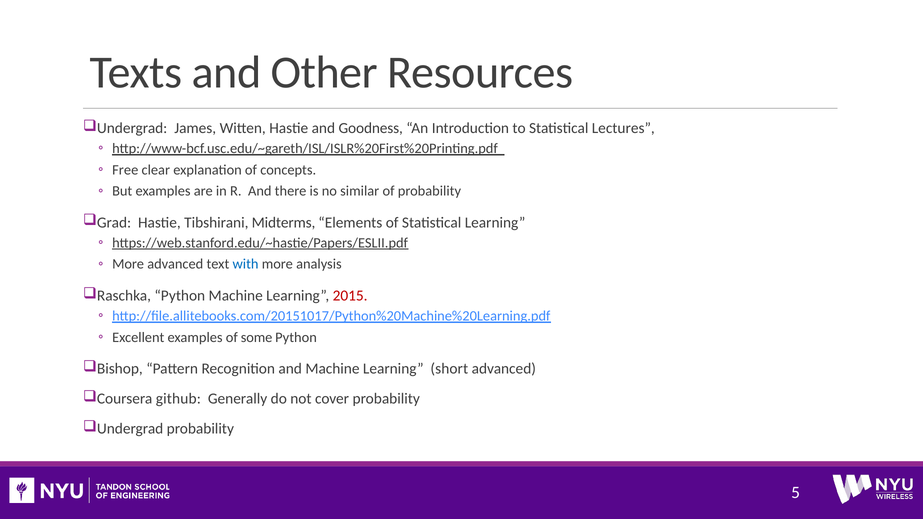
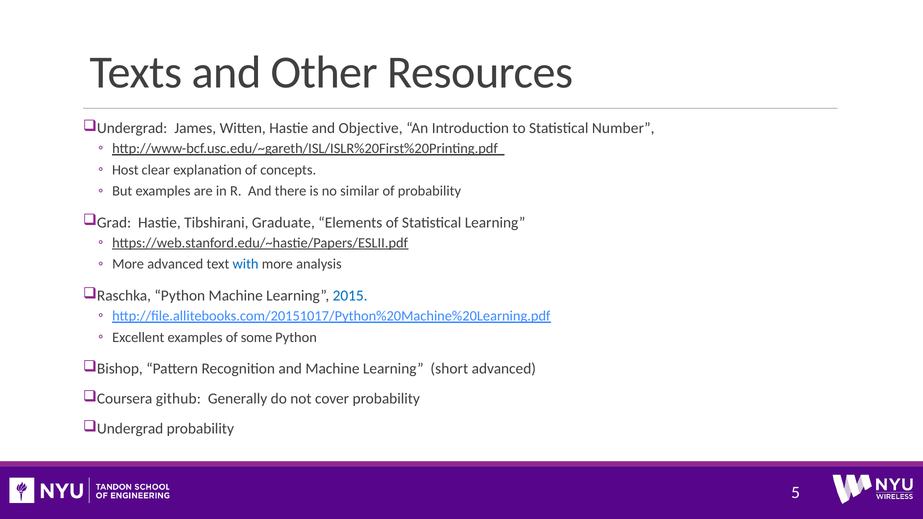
Goodness: Goodness -> Objective
Lectures: Lectures -> Number
Free: Free -> Host
Midterms: Midterms -> Graduate
2015 colour: red -> blue
